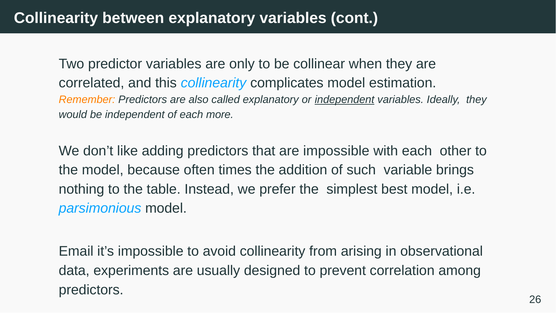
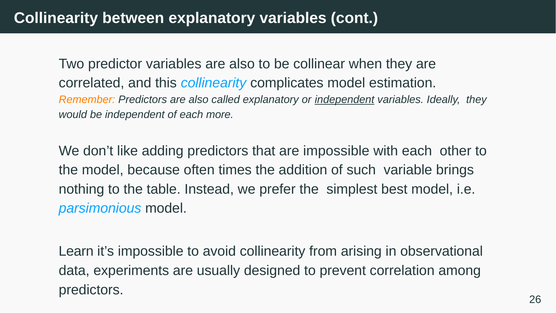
variables are only: only -> also
Email: Email -> Learn
